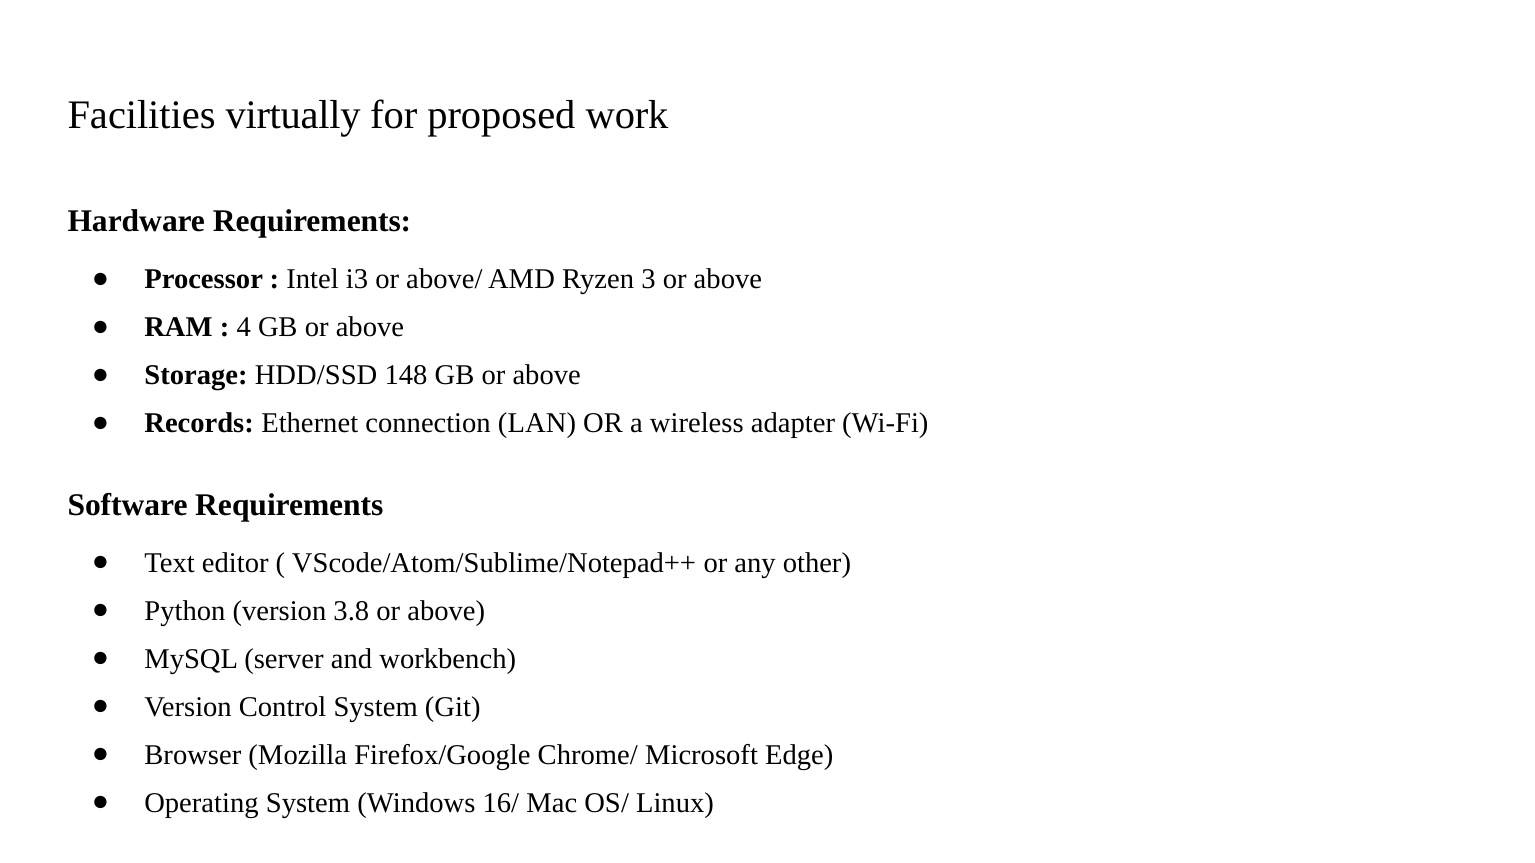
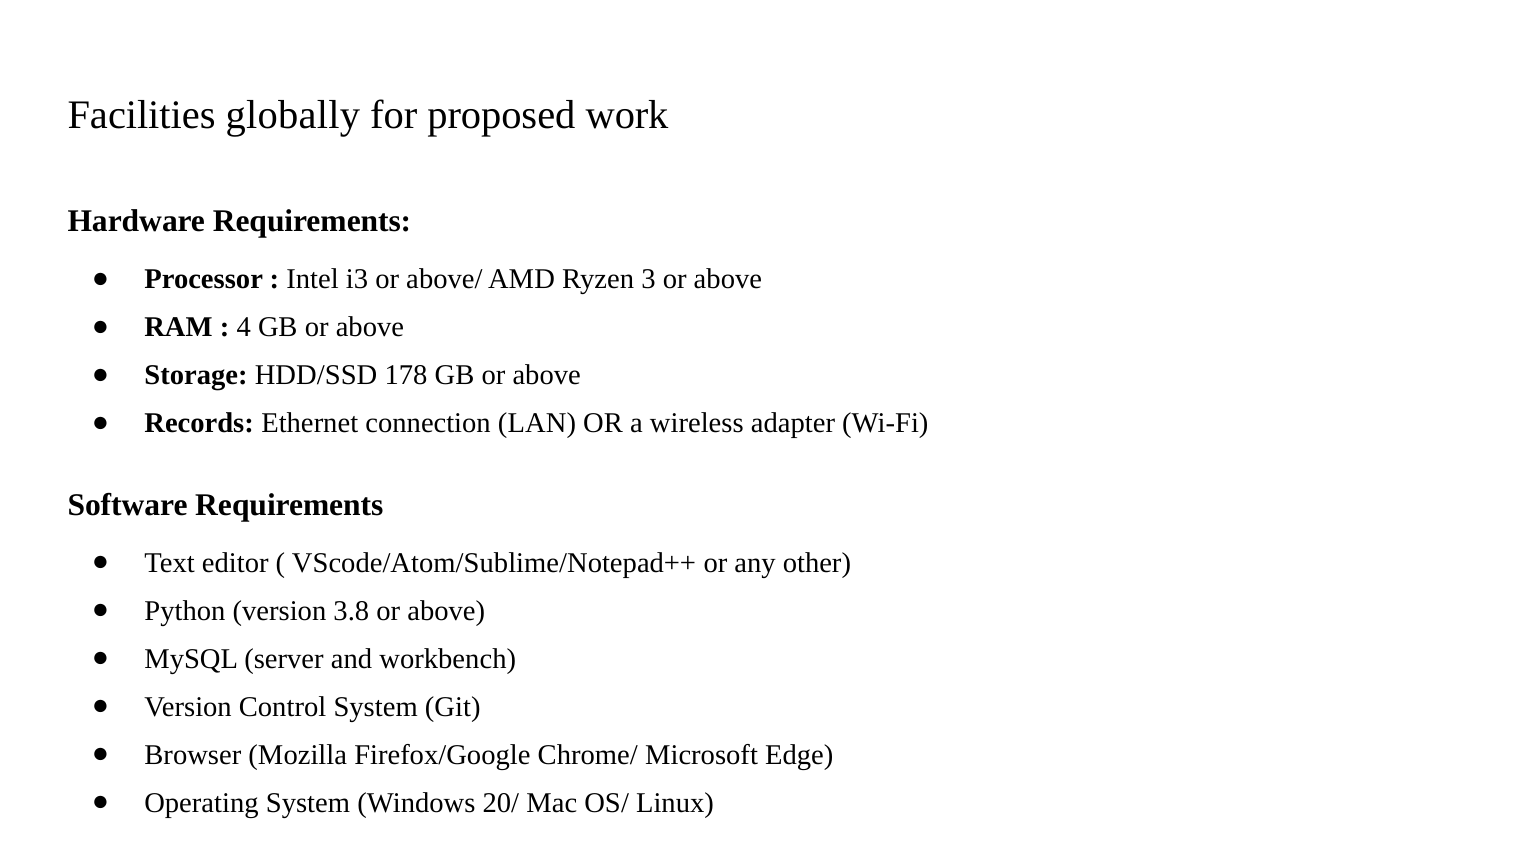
virtually: virtually -> globally
148: 148 -> 178
16/: 16/ -> 20/
